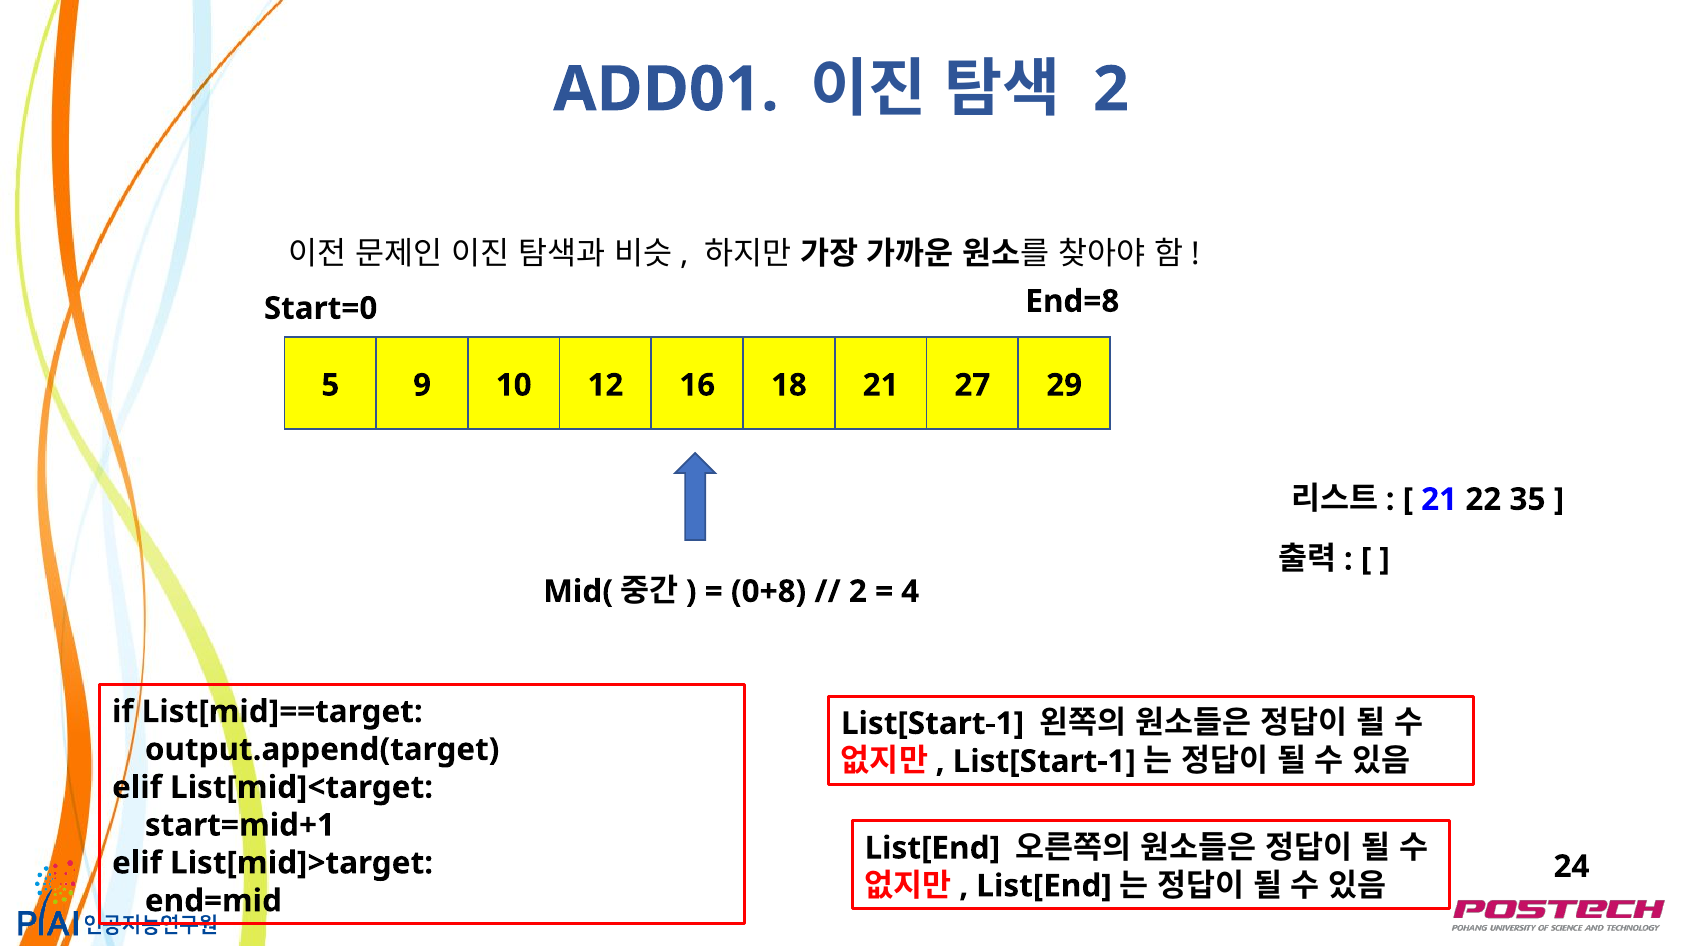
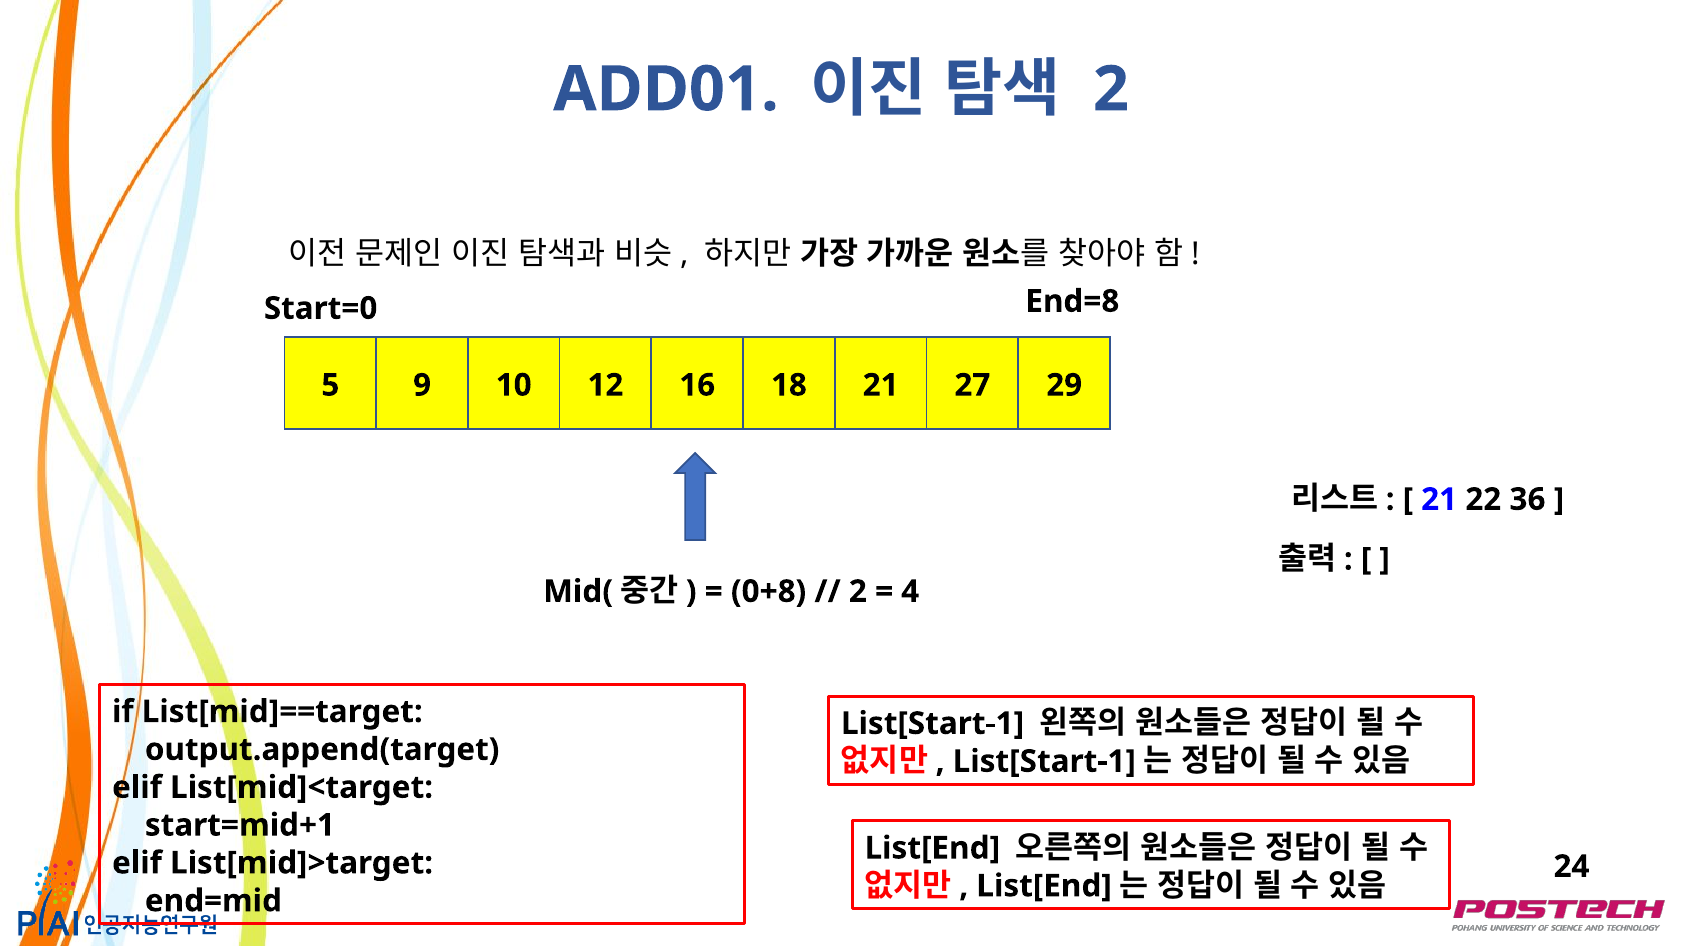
35: 35 -> 36
